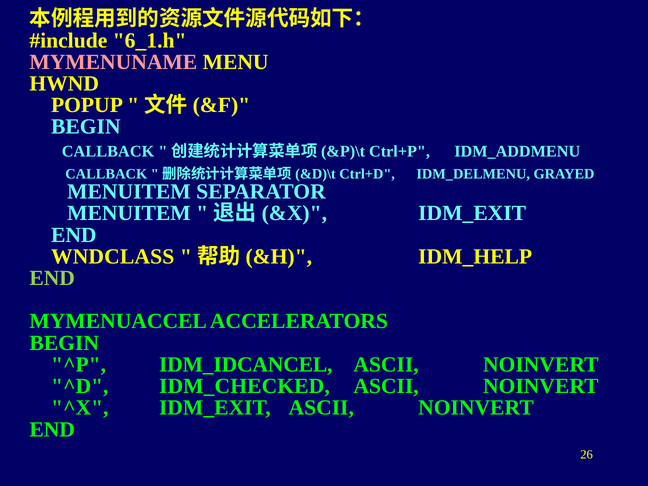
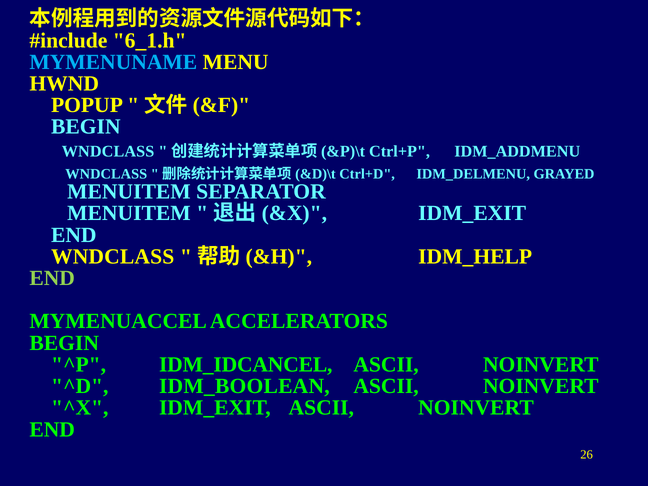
MYMENUNAME colour: pink -> light blue
CALLBACK at (108, 151): CALLBACK -> WNDCLASS
CALLBACK at (106, 174): CALLBACK -> WNDCLASS
IDM_CHECKED: IDM_CHECKED -> IDM_BOOLEAN
